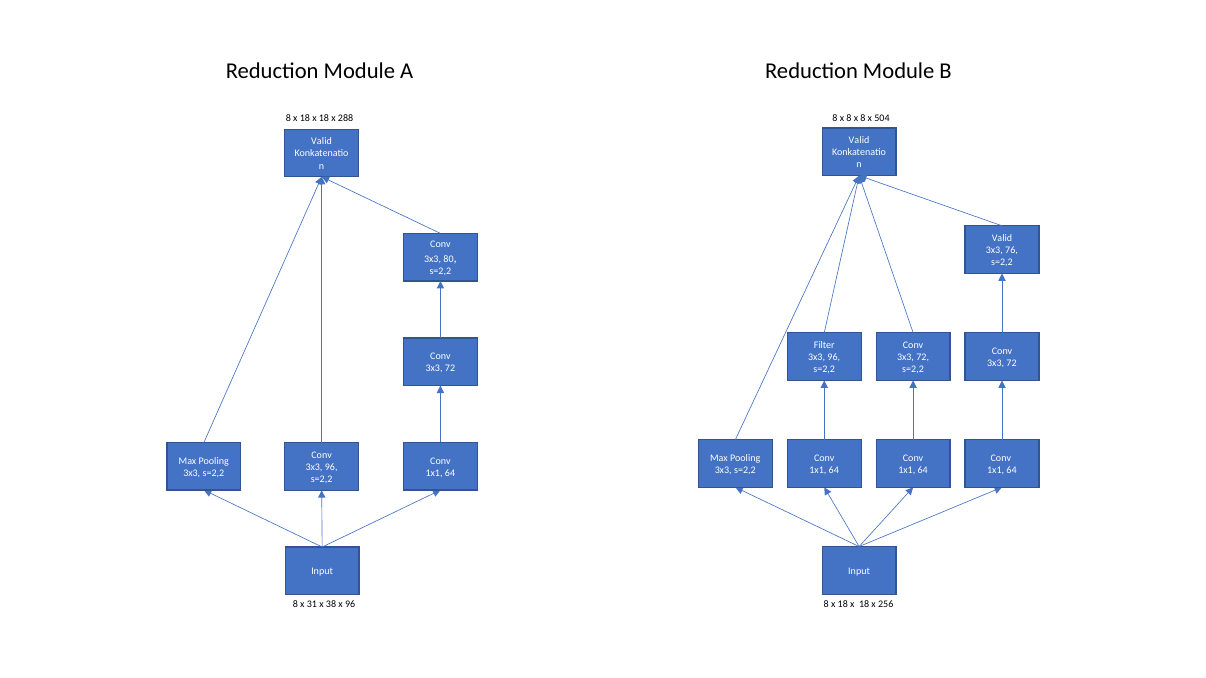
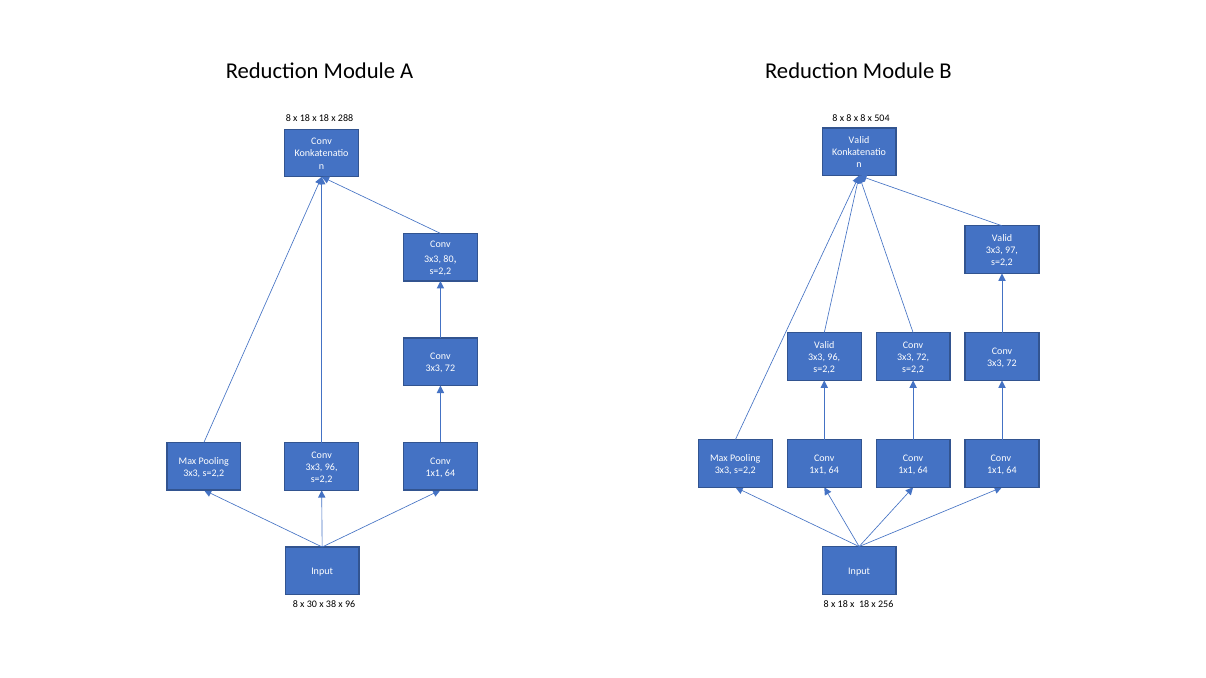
Valid at (322, 142): Valid -> Conv
76: 76 -> 97
Filter at (824, 345): Filter -> Valid
31: 31 -> 30
